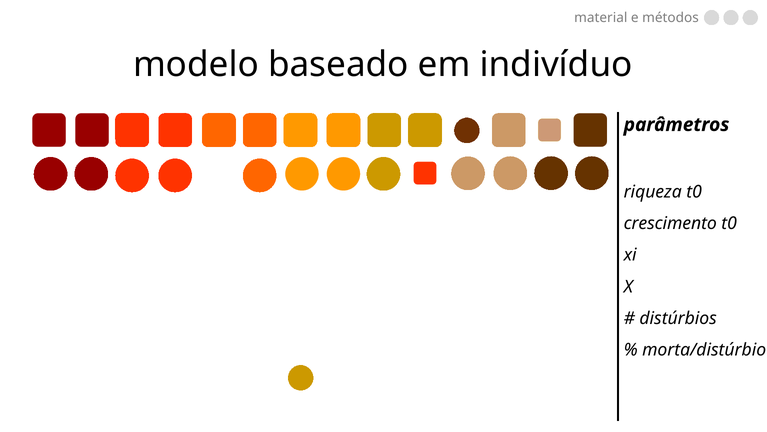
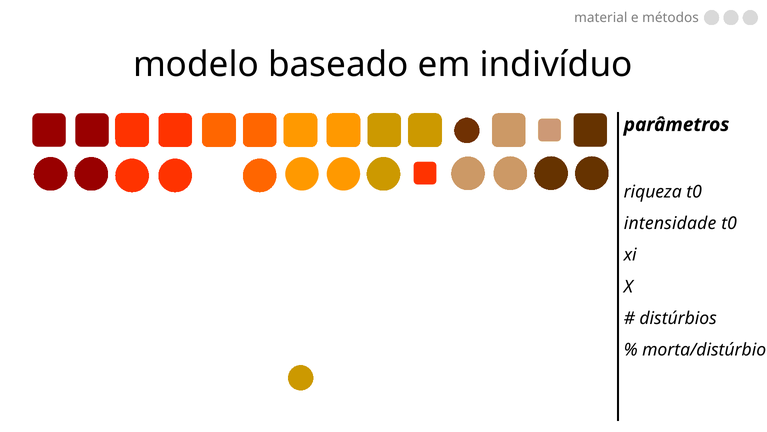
crescimento: crescimento -> intensidade
